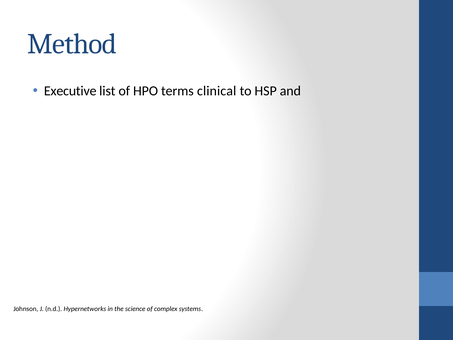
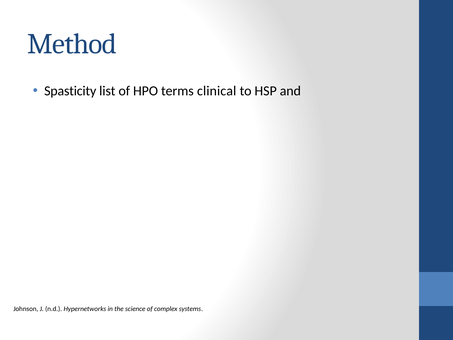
Executive: Executive -> Spasticity
